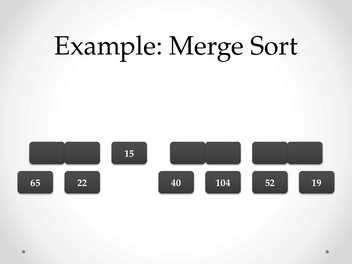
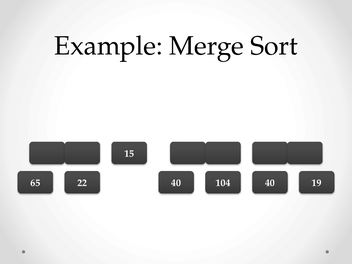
104 52: 52 -> 40
